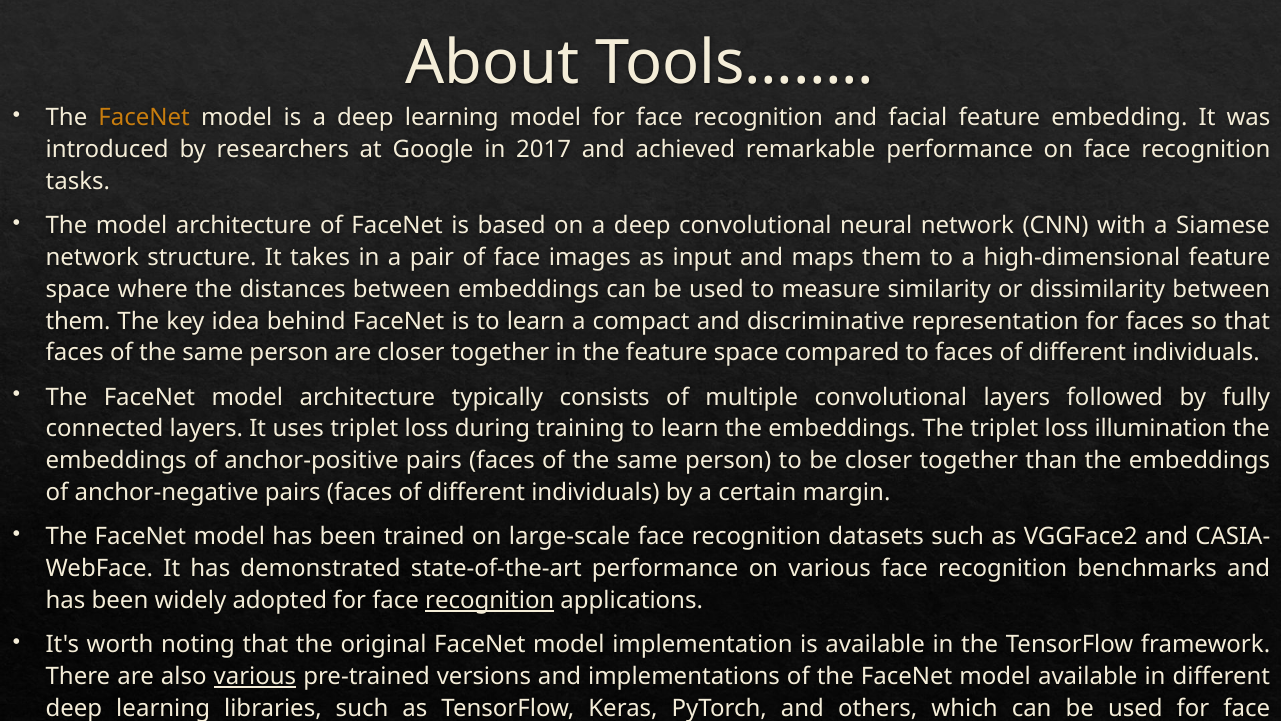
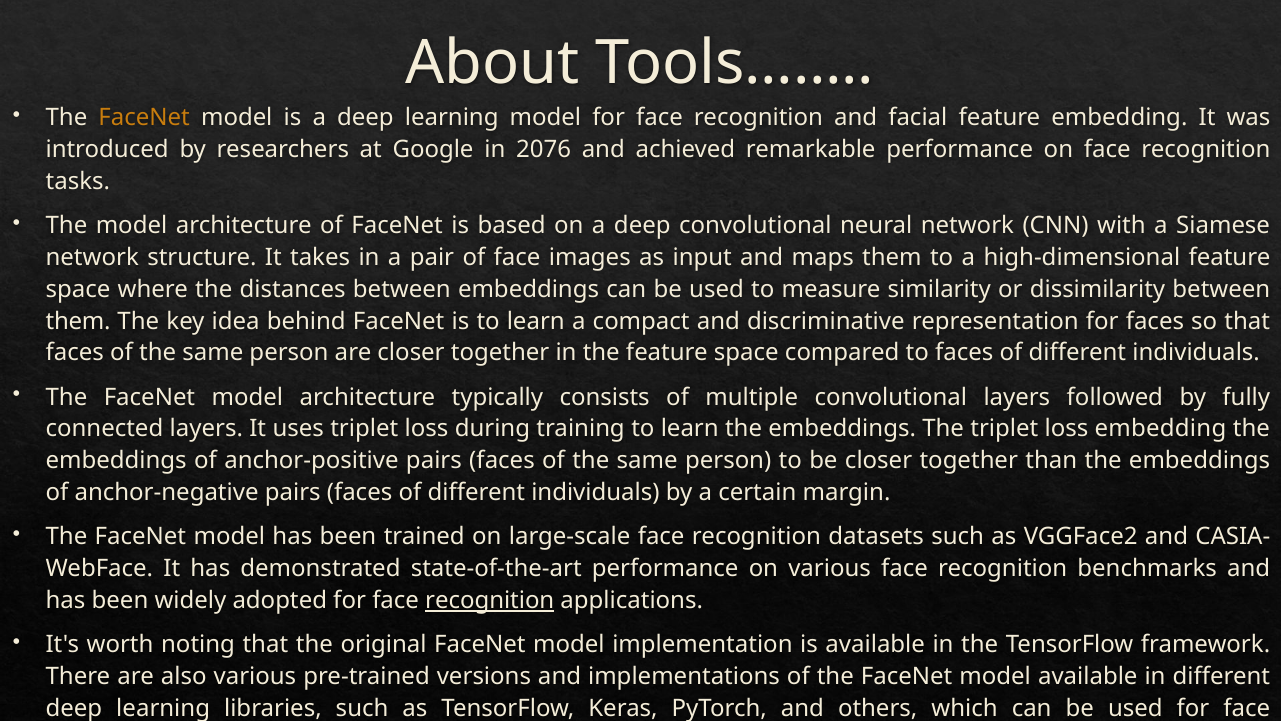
2017: 2017 -> 2076
loss illumination: illumination -> embedding
various at (255, 676) underline: present -> none
